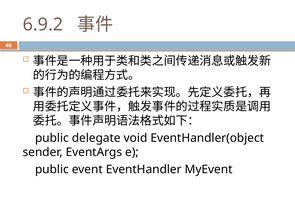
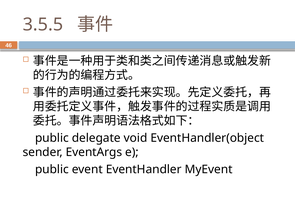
6.9.2: 6.9.2 -> 3.5.5
